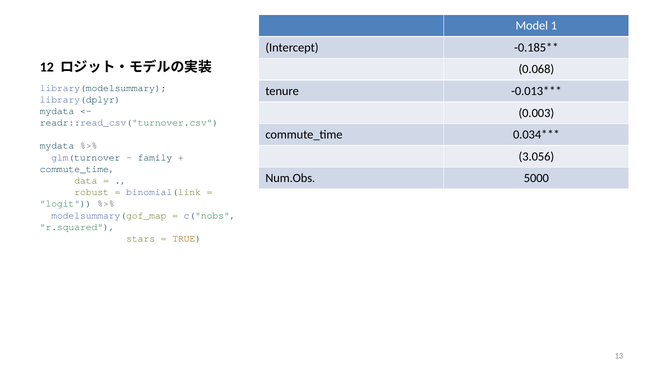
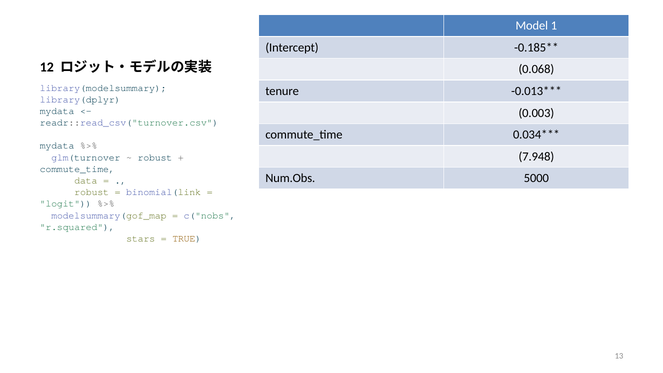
3.056: 3.056 -> 7.948
family at (155, 157): family -> robust
